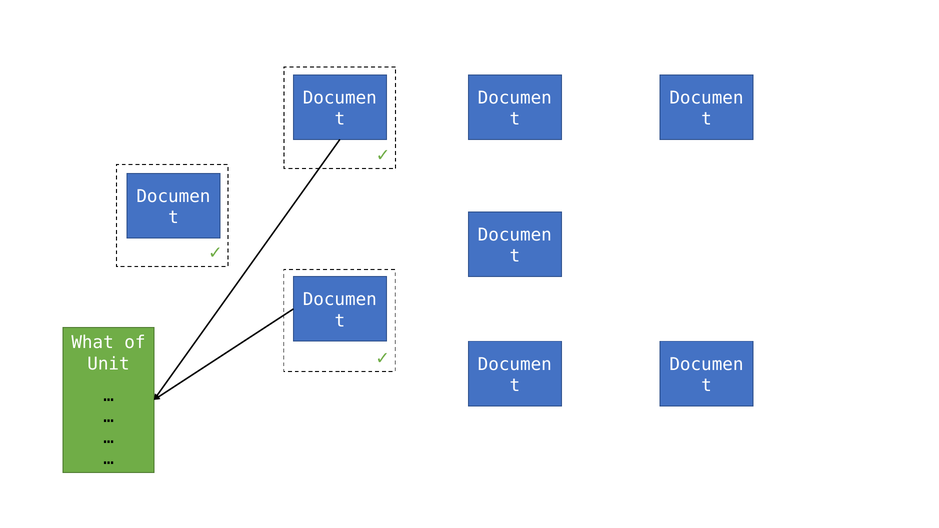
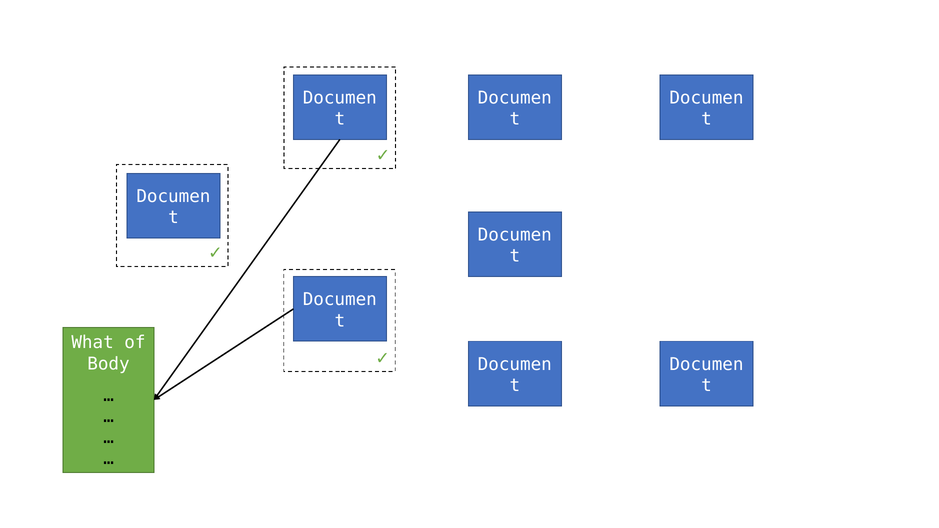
Unit: Unit -> Body
